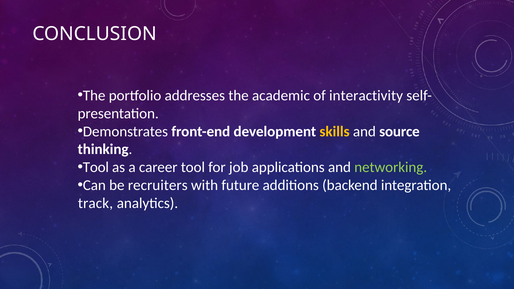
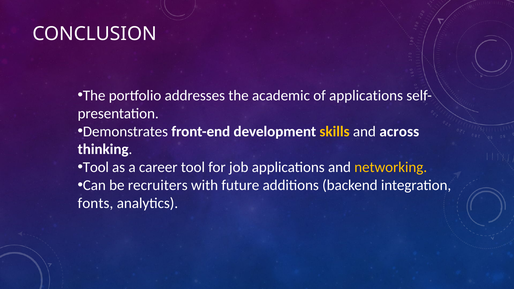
of interactivity: interactivity -> applications
source: source -> across
networking colour: light green -> yellow
track: track -> fonts
